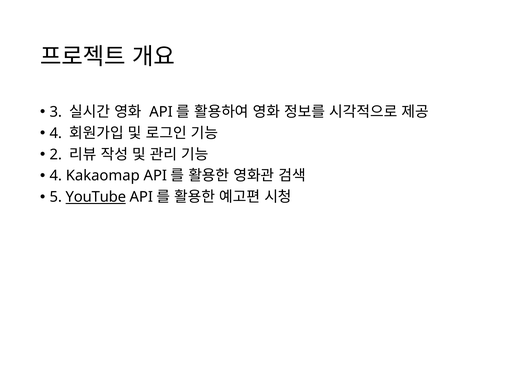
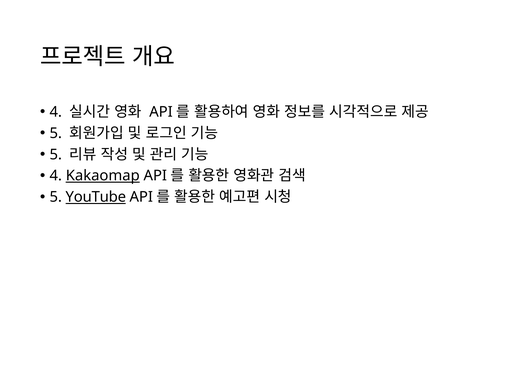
3 at (56, 112): 3 -> 4
4 at (56, 133): 4 -> 5
2 at (56, 154): 2 -> 5
Kakaomap underline: none -> present
